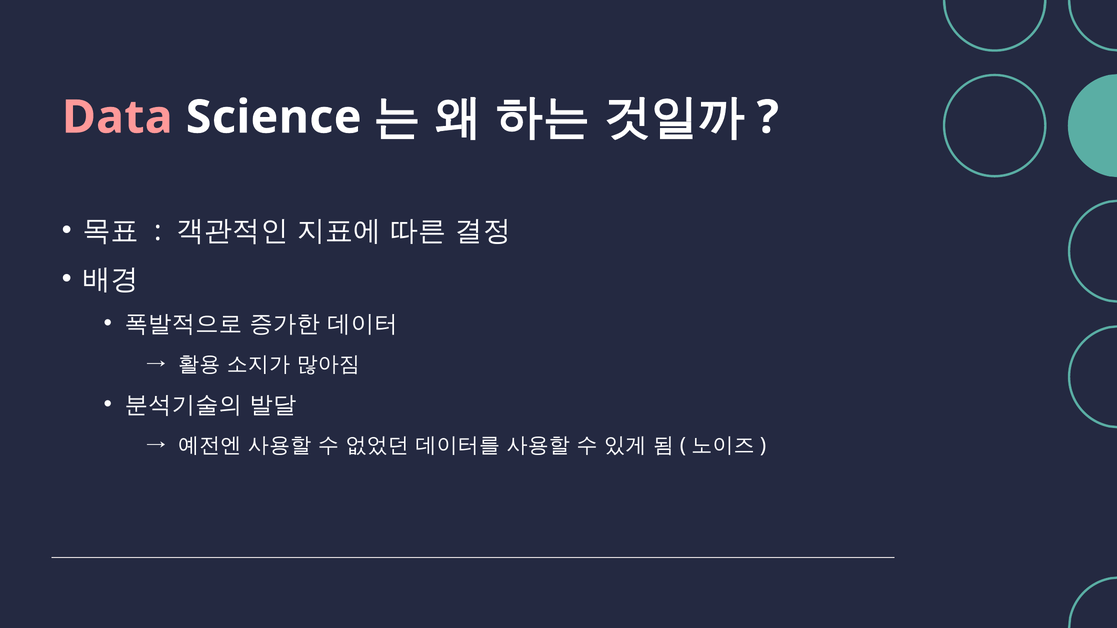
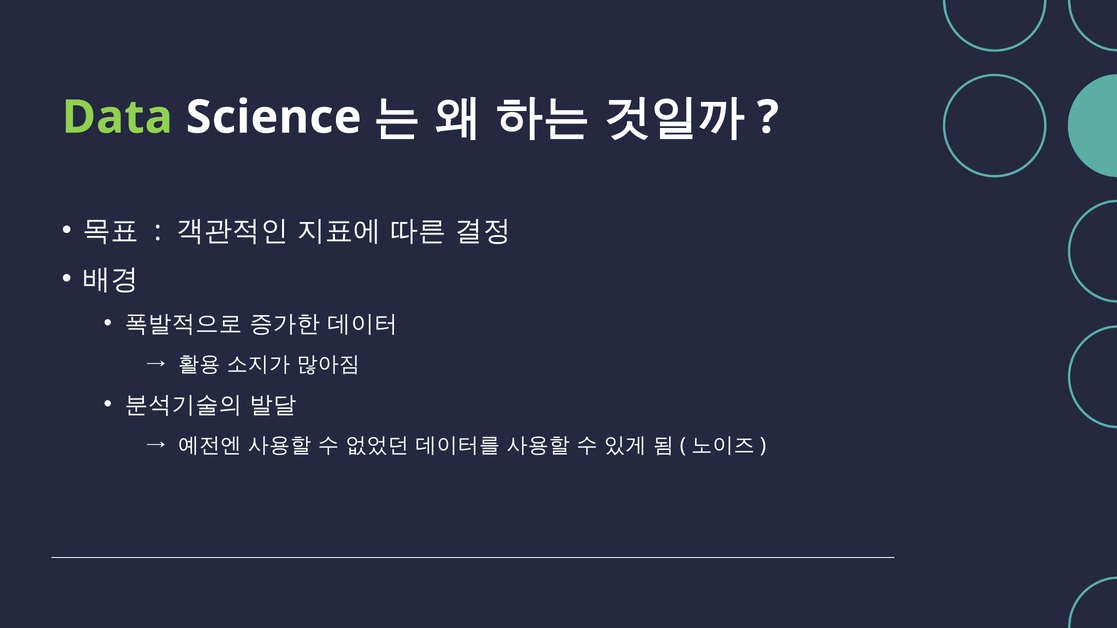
Data colour: pink -> light green
